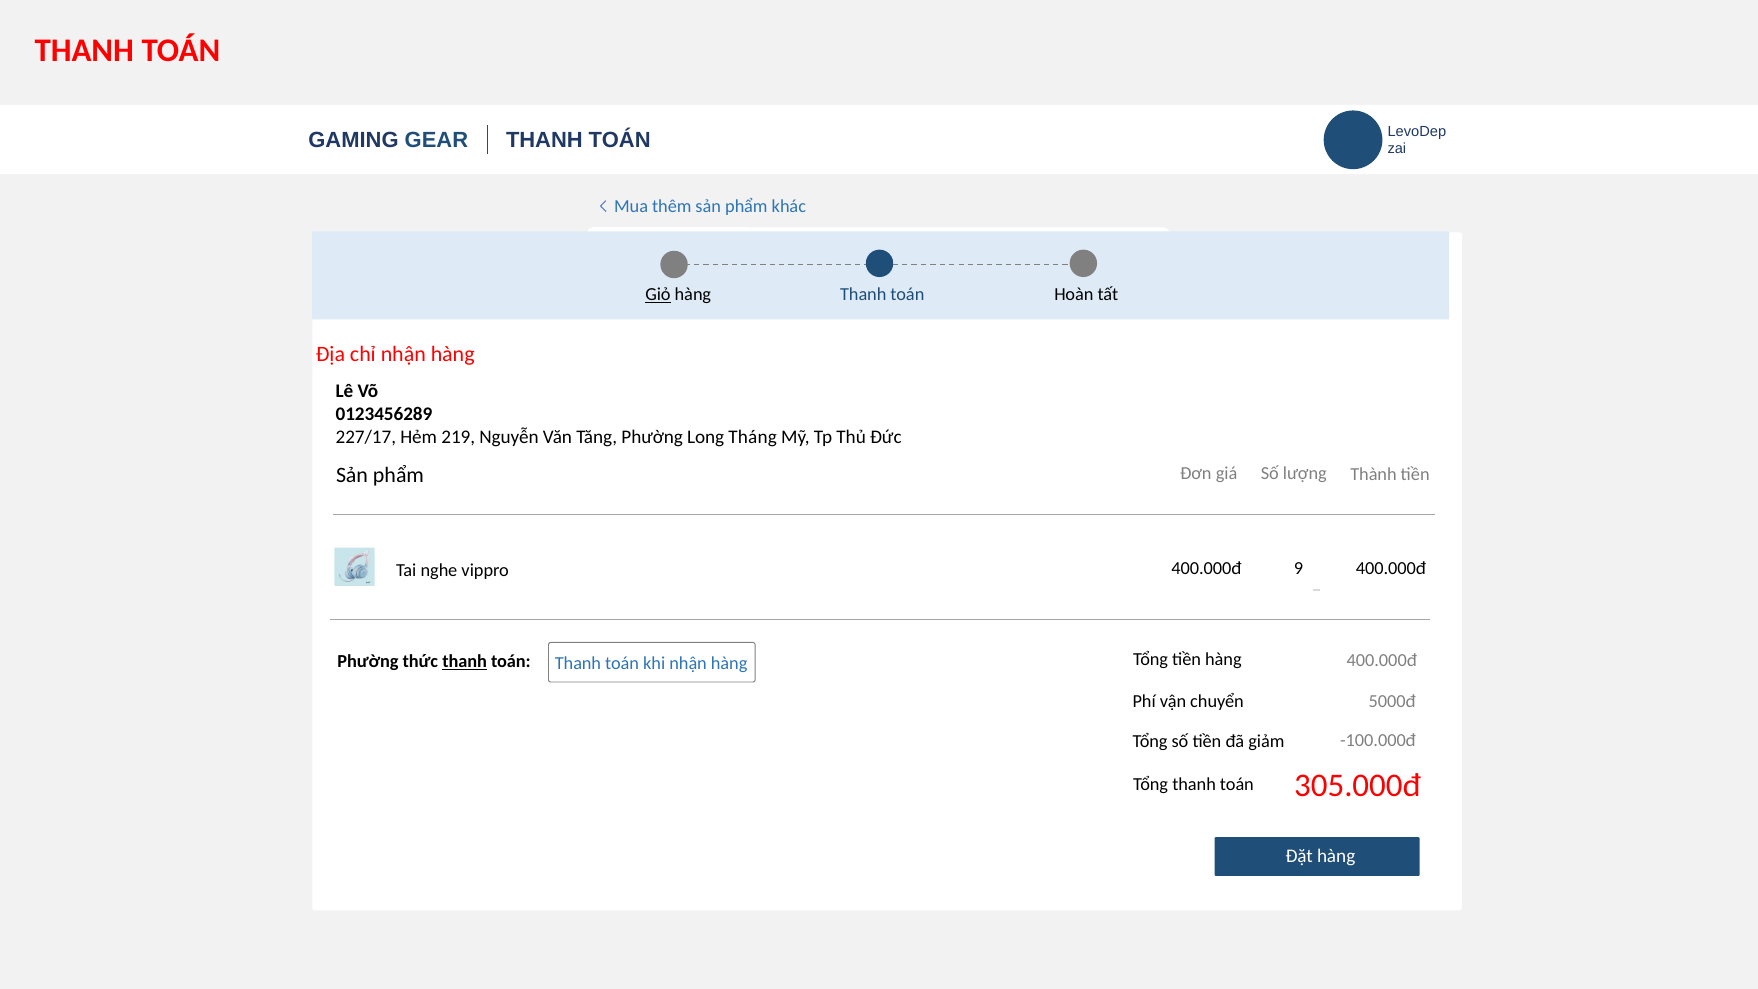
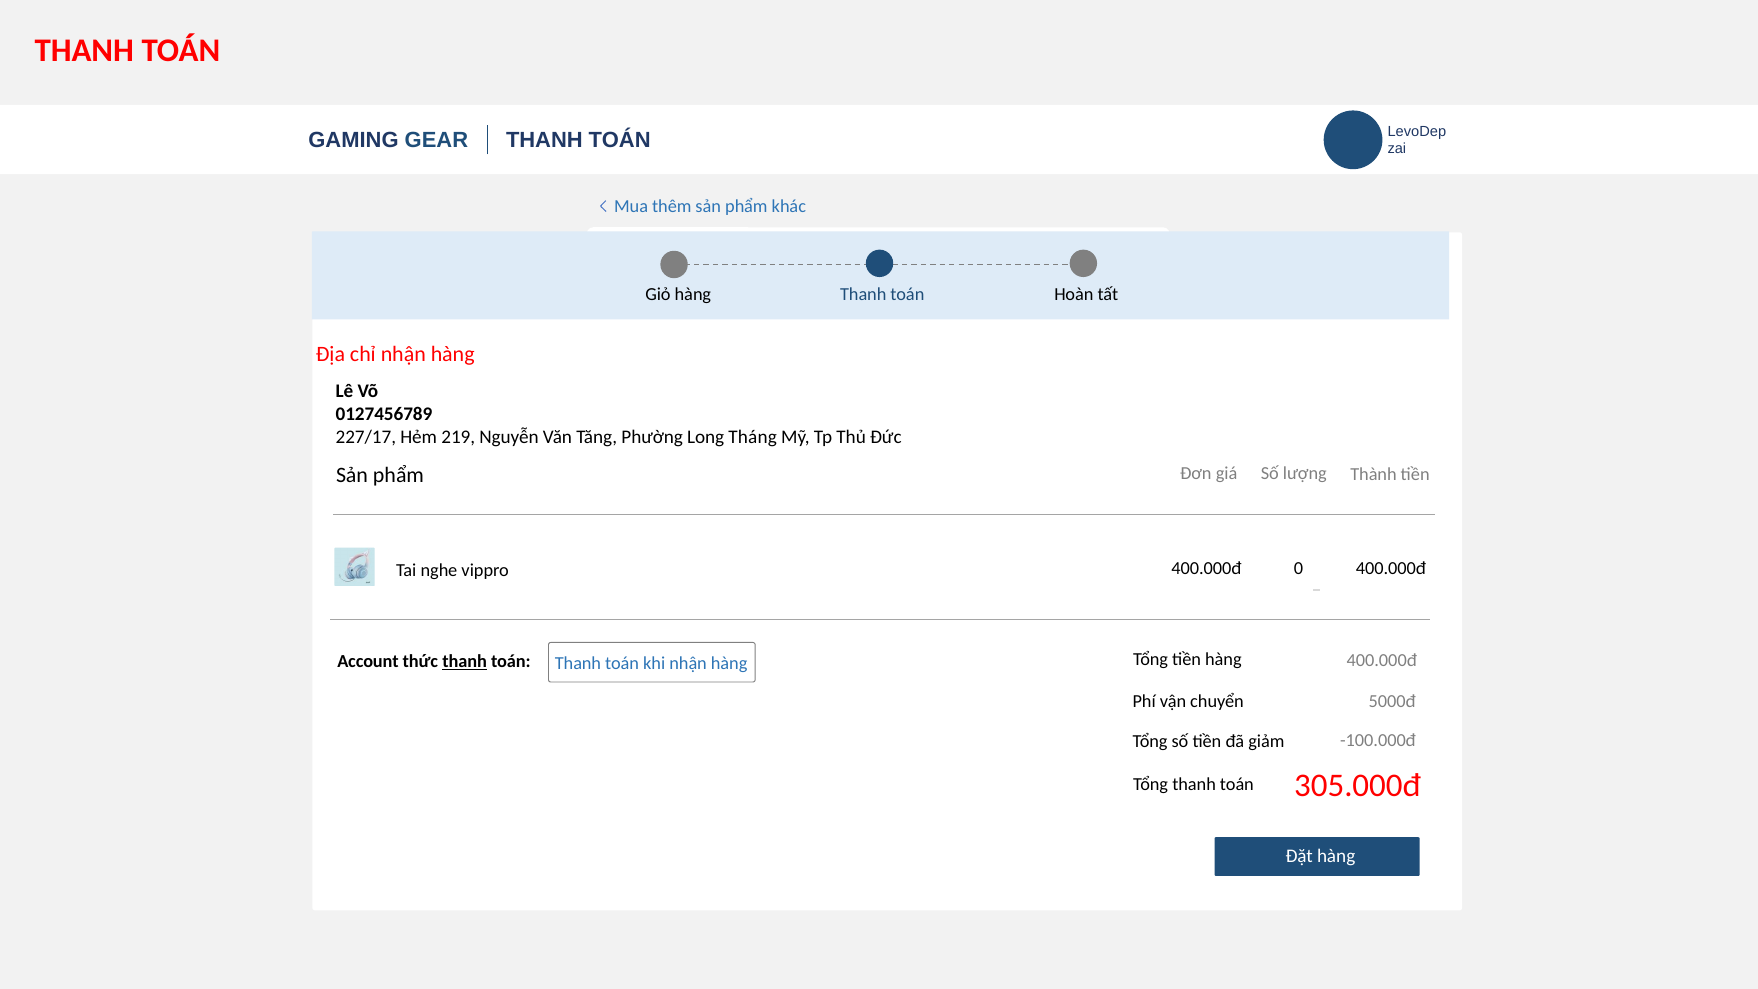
Giỏ underline: present -> none
0123456289: 0123456289 -> 0127456789
9: 9 -> 0
Phường at (368, 661): Phường -> Account
